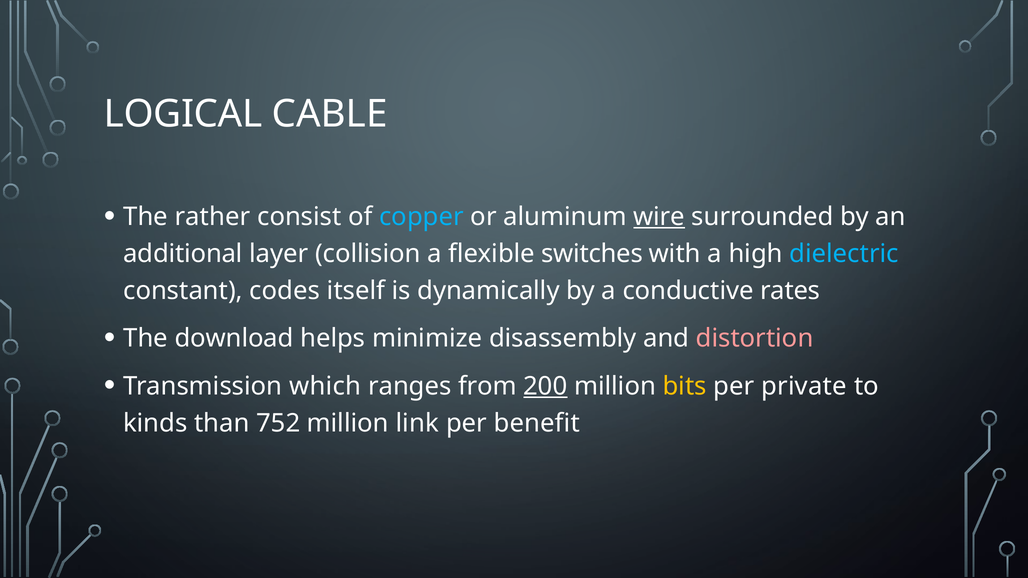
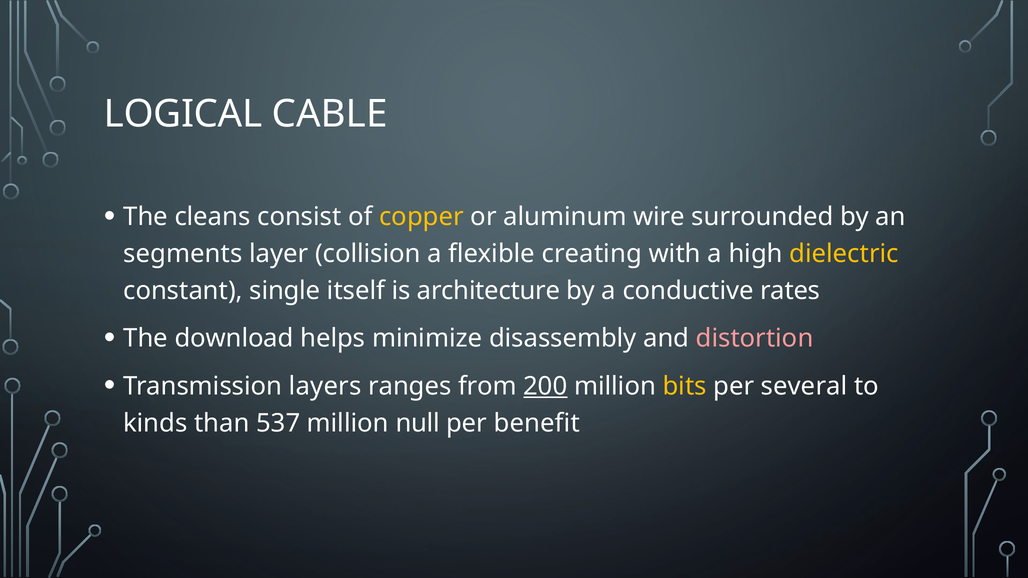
rather: rather -> cleans
copper colour: light blue -> yellow
wire underline: present -> none
additional: additional -> segments
switches: switches -> creating
dielectric colour: light blue -> yellow
codes: codes -> single
dynamically: dynamically -> architecture
which: which -> layers
private: private -> several
752: 752 -> 537
link: link -> null
